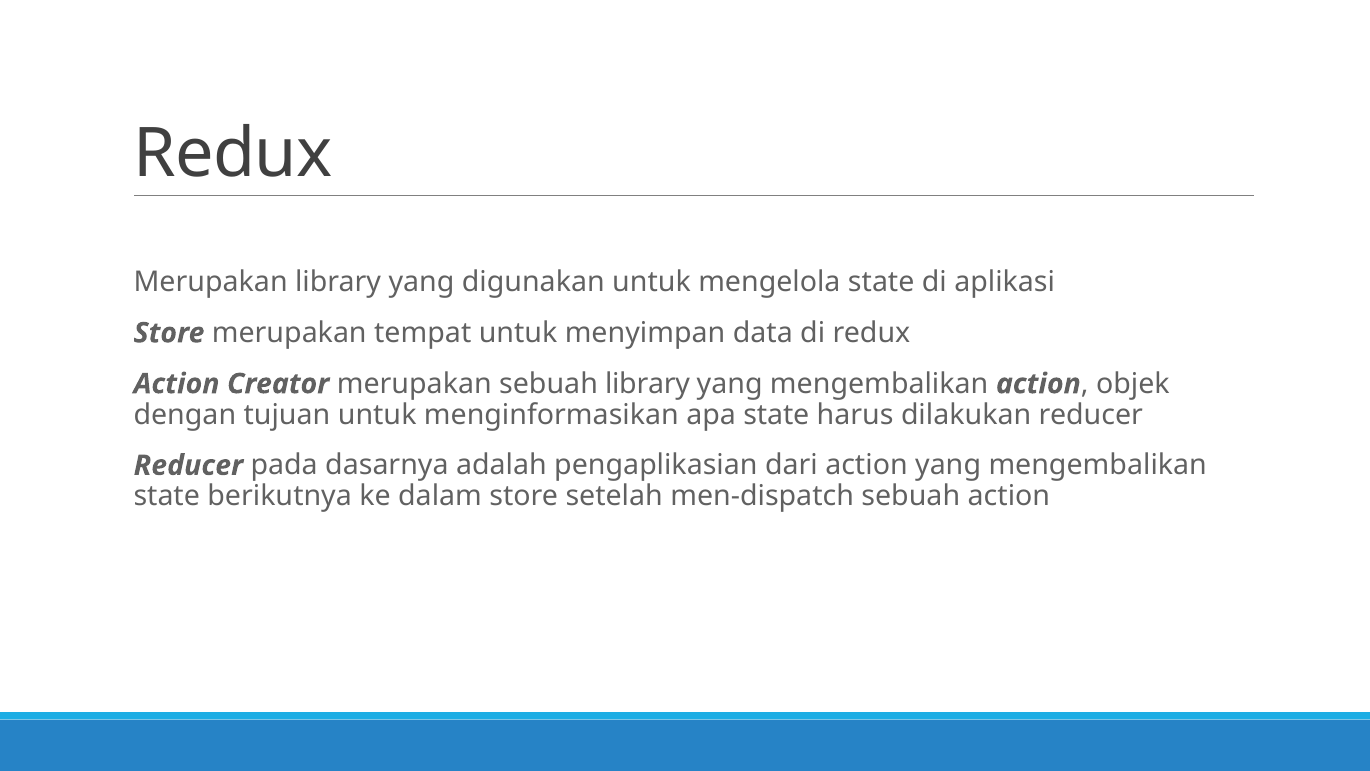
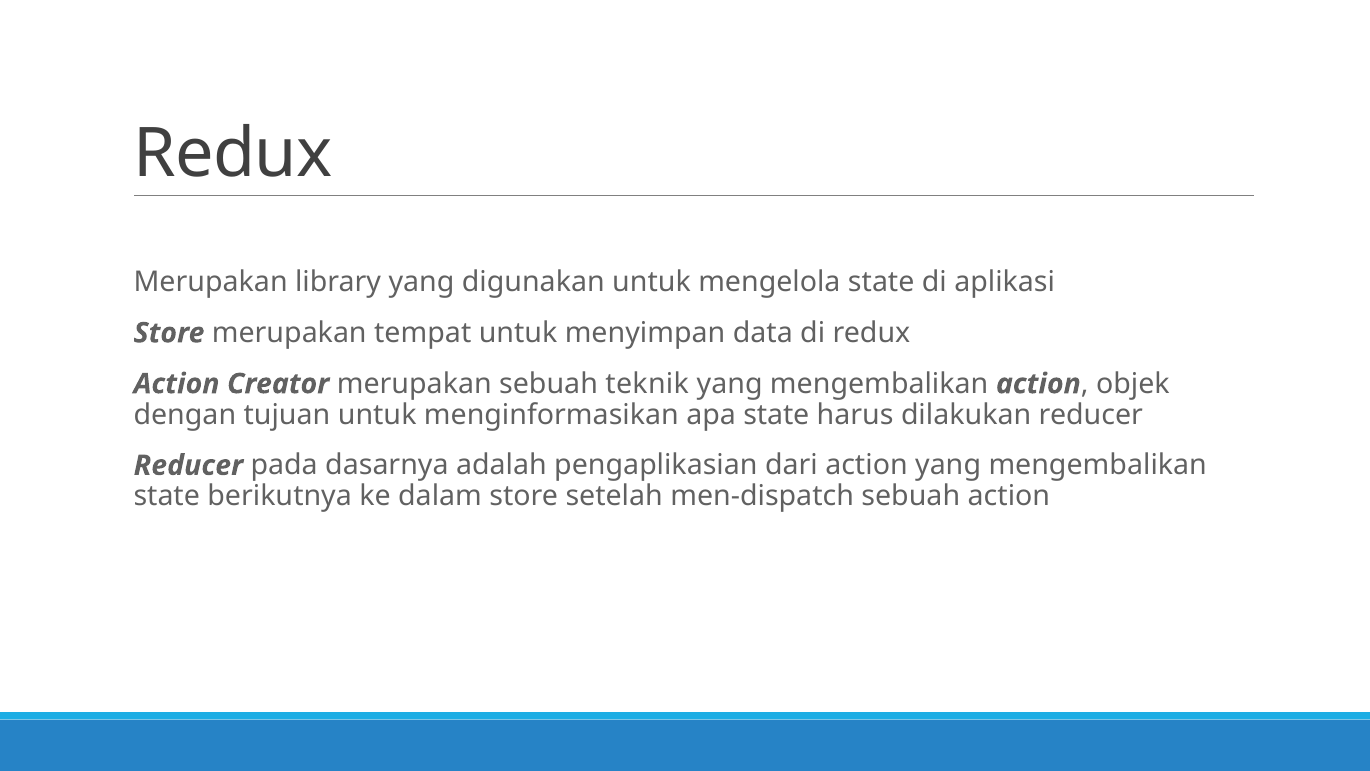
sebuah library: library -> teknik
